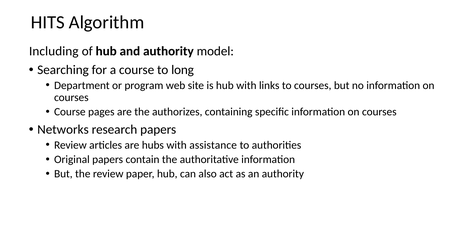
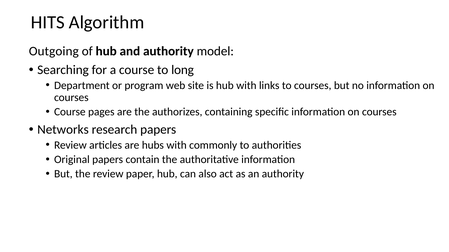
Including: Including -> Outgoing
assistance: assistance -> commonly
